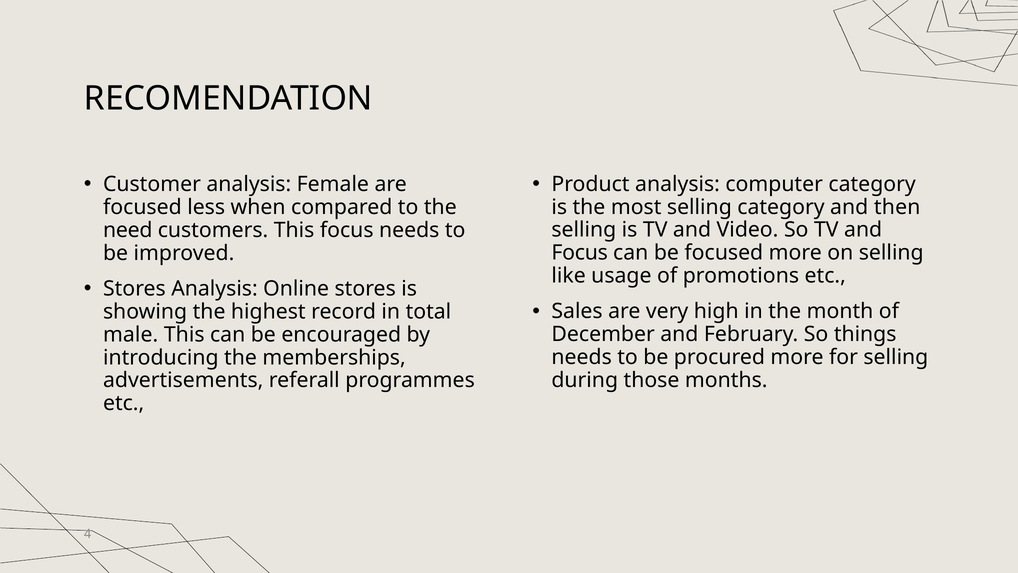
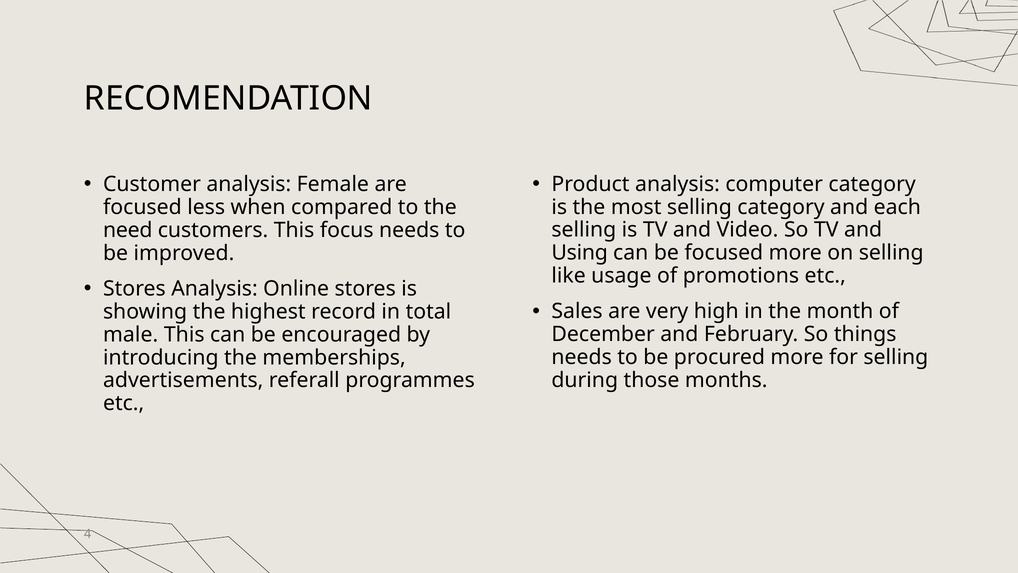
then: then -> each
Focus at (580, 253): Focus -> Using
